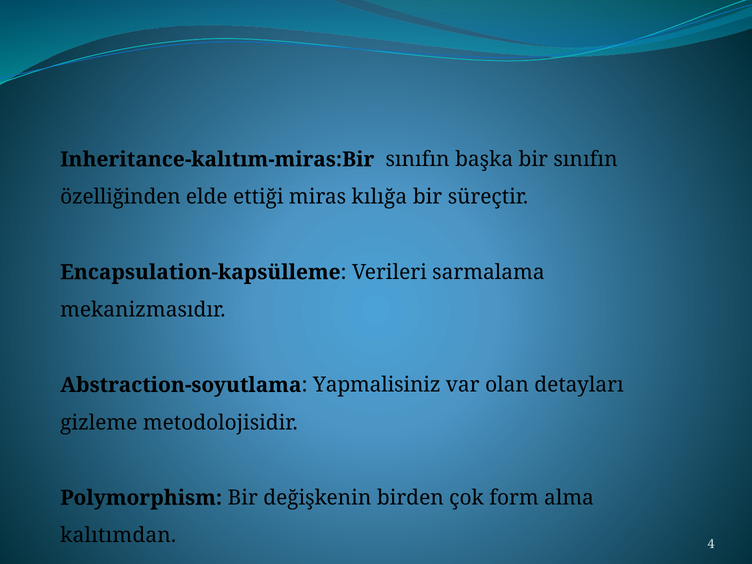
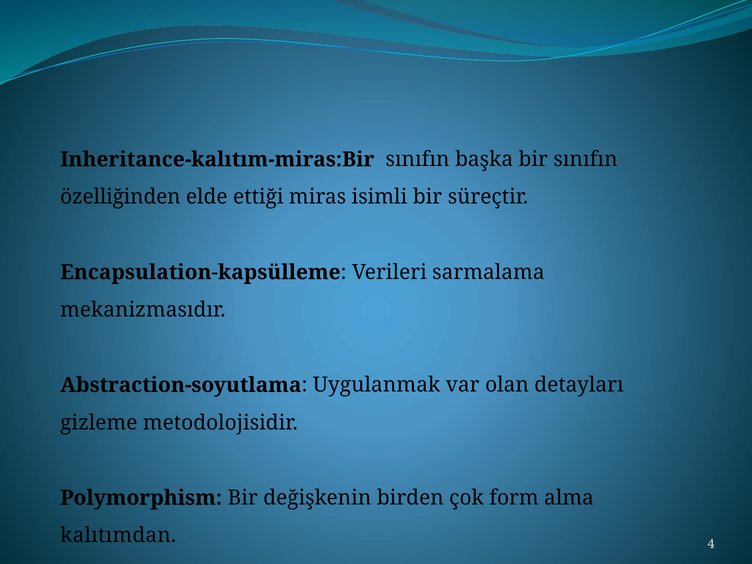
kılığa: kılığa -> isimli
Yapmalisiniz: Yapmalisiniz -> Uygulanmak
